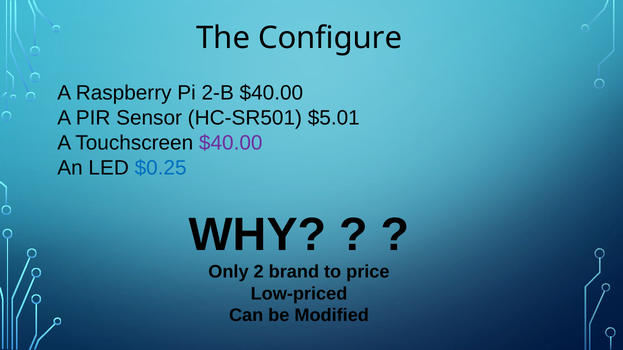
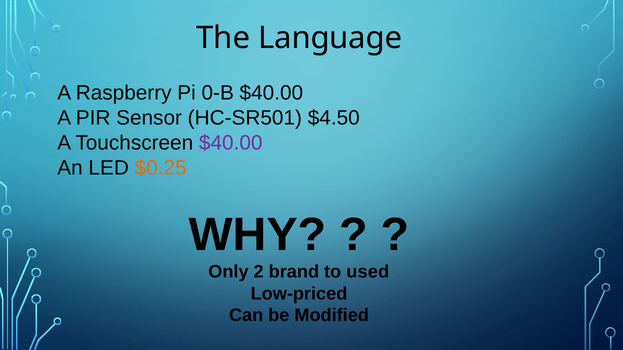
Configure: Configure -> Language
2-B: 2-B -> 0-B
$5.01: $5.01 -> $4.50
$0.25 colour: blue -> orange
price: price -> used
